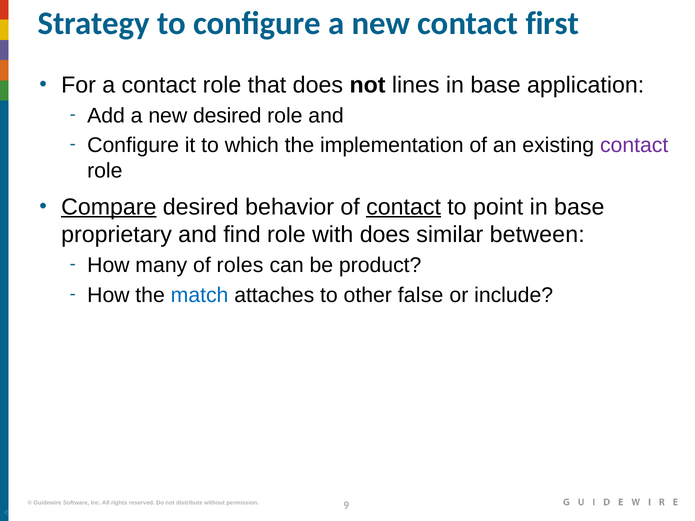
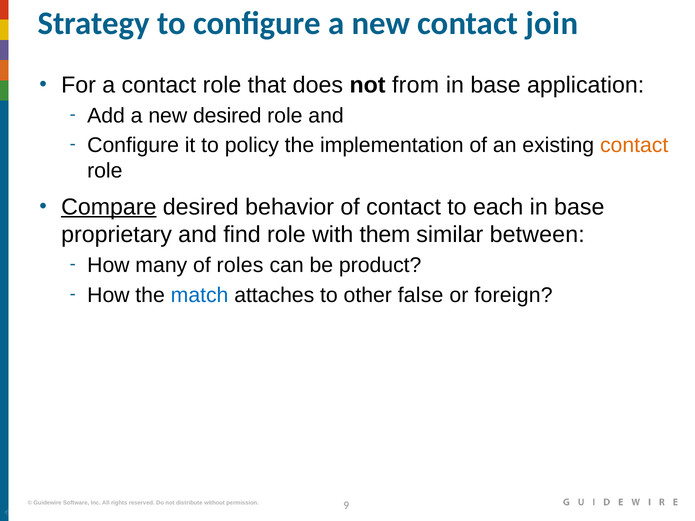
first: first -> join
lines: lines -> from
which: which -> policy
contact at (634, 145) colour: purple -> orange
contact at (404, 207) underline: present -> none
point: point -> each
with does: does -> them
include: include -> foreign
